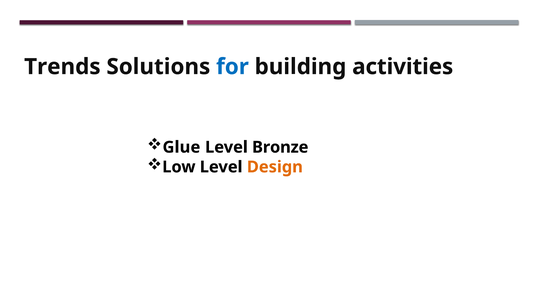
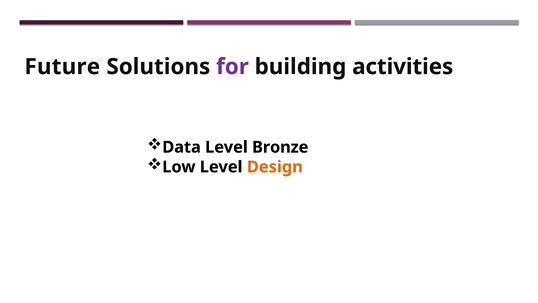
Trends: Trends -> Future
for colour: blue -> purple
Glue: Glue -> Data
